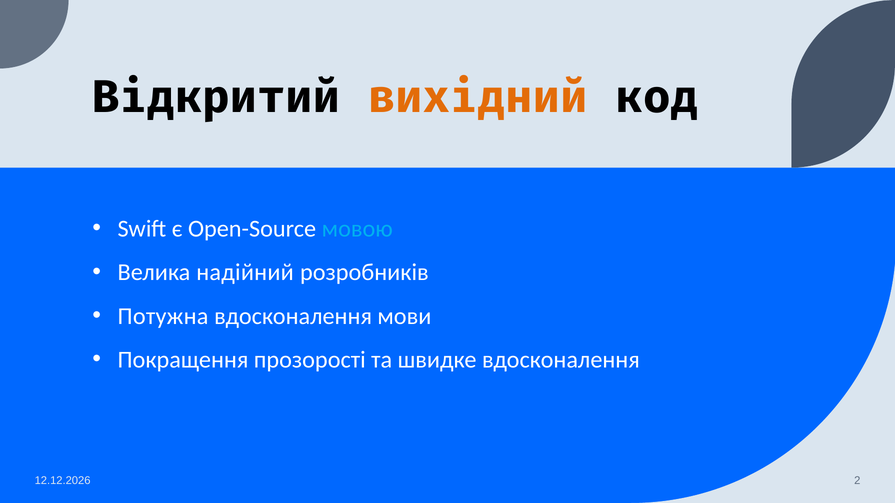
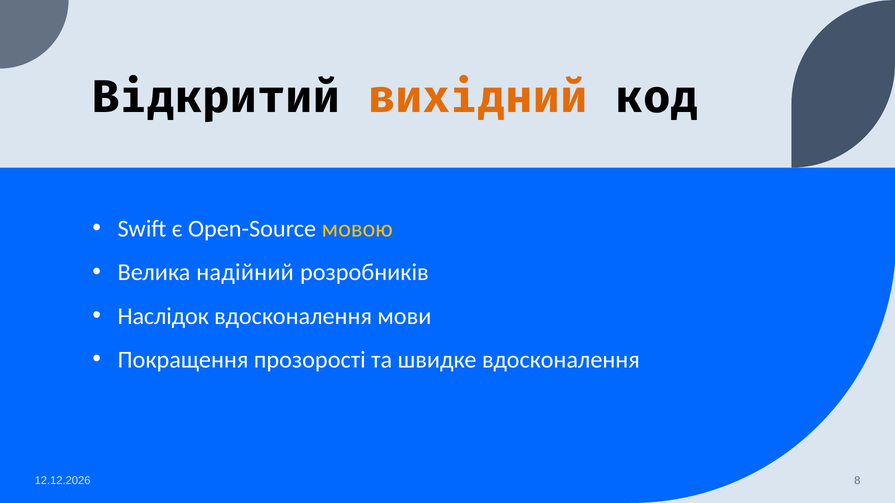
мовою colour: light blue -> yellow
Потужна: Потужна -> Наслідок
2: 2 -> 8
